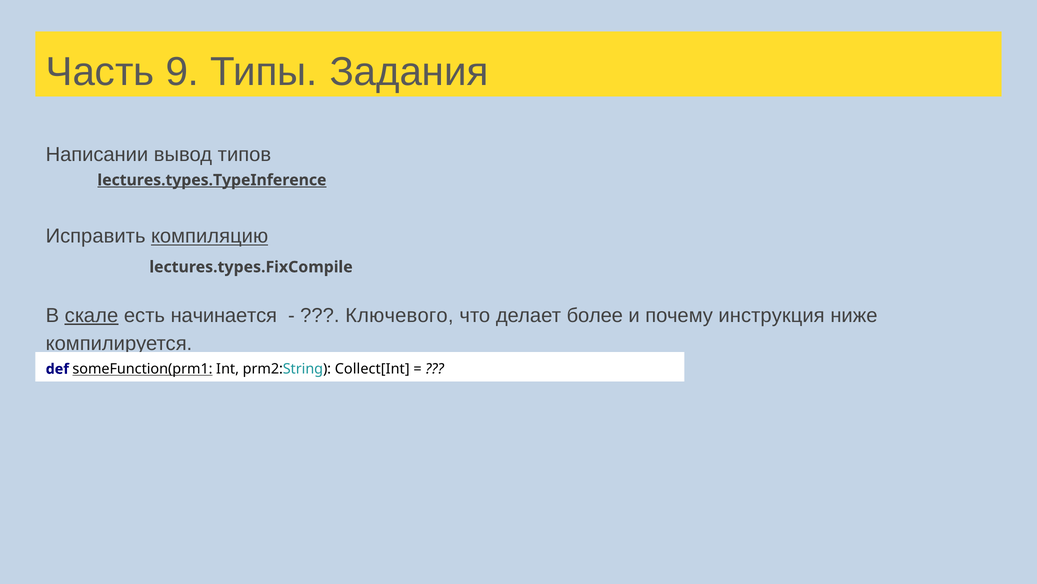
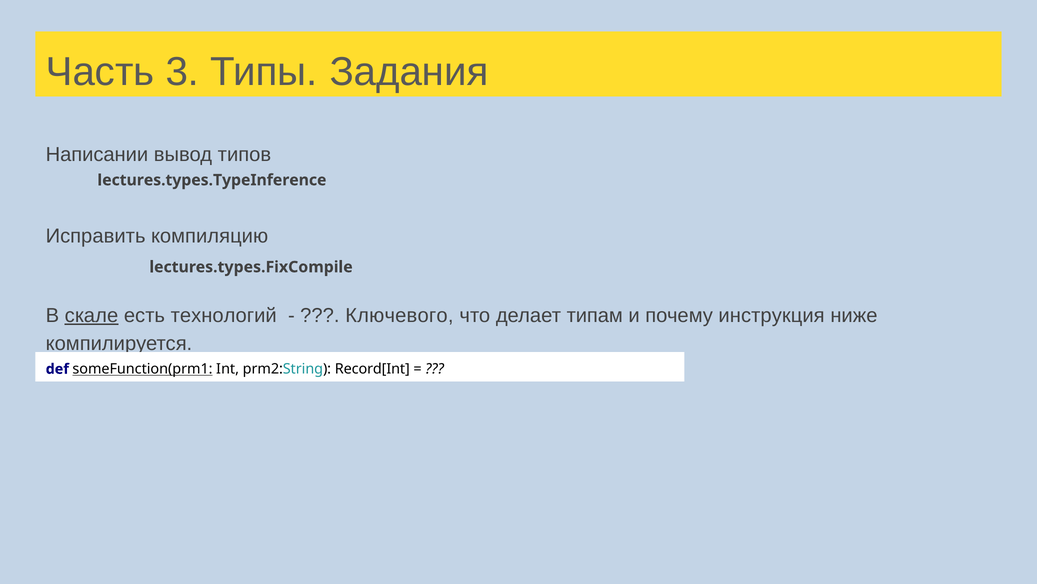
9: 9 -> 3
lectures.types.TypeInference underline: present -> none
компиляцию underline: present -> none
начинается: начинается -> технологий
более: более -> типам
Collect[Int: Collect[Int -> Record[Int
